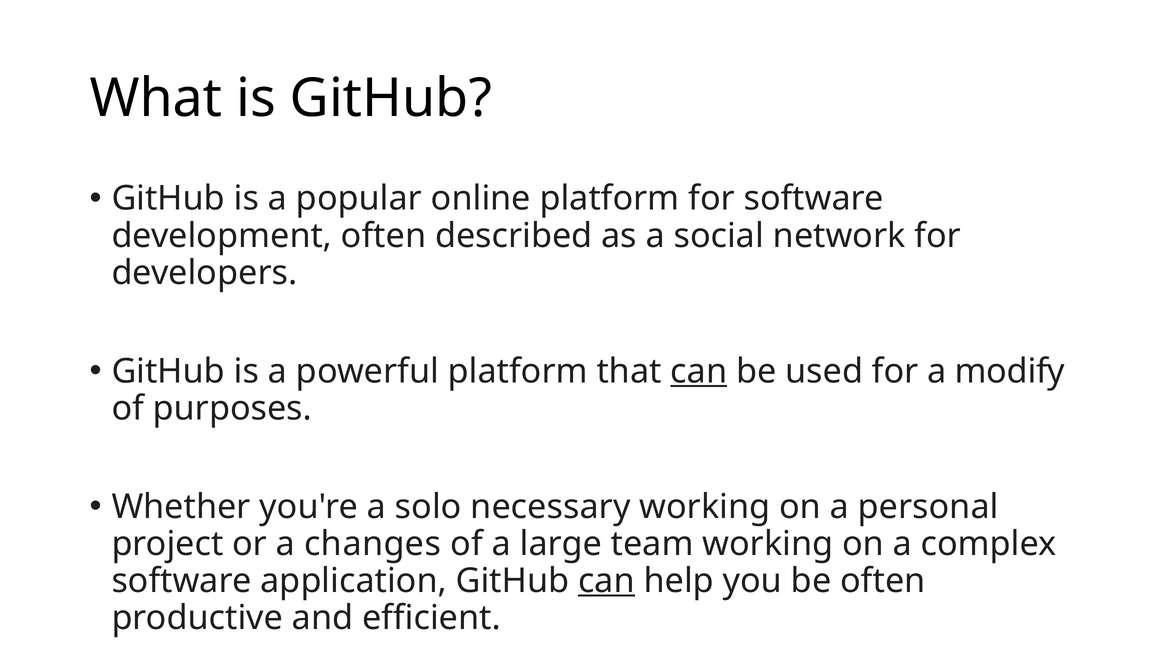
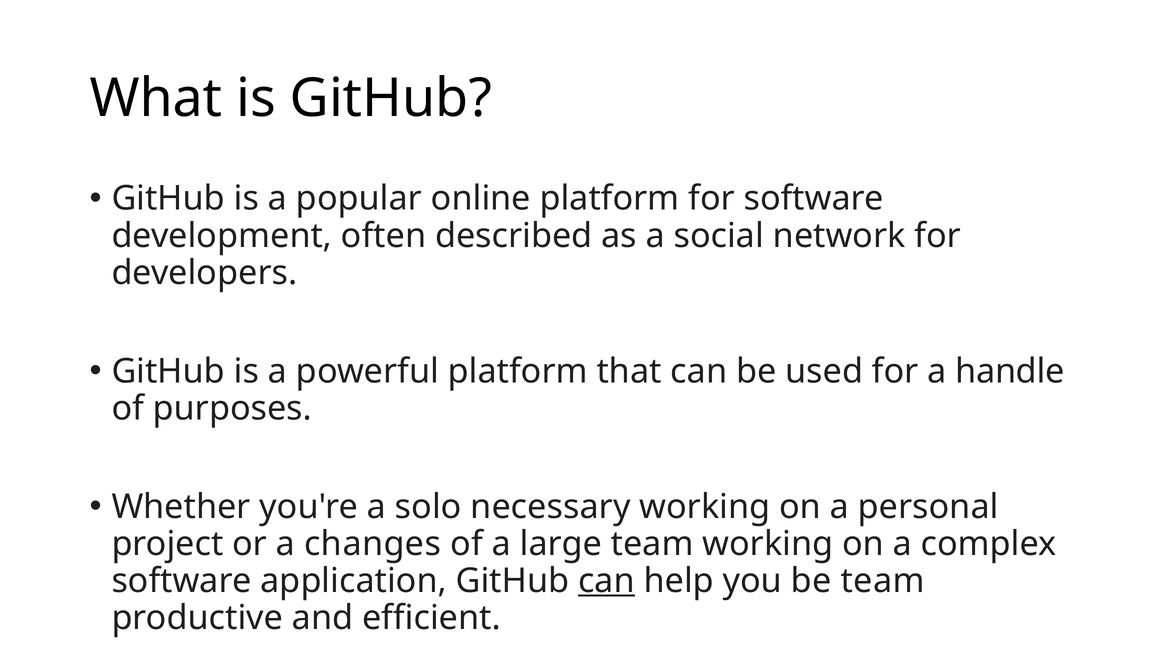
can at (699, 371) underline: present -> none
modify: modify -> handle
be often: often -> team
